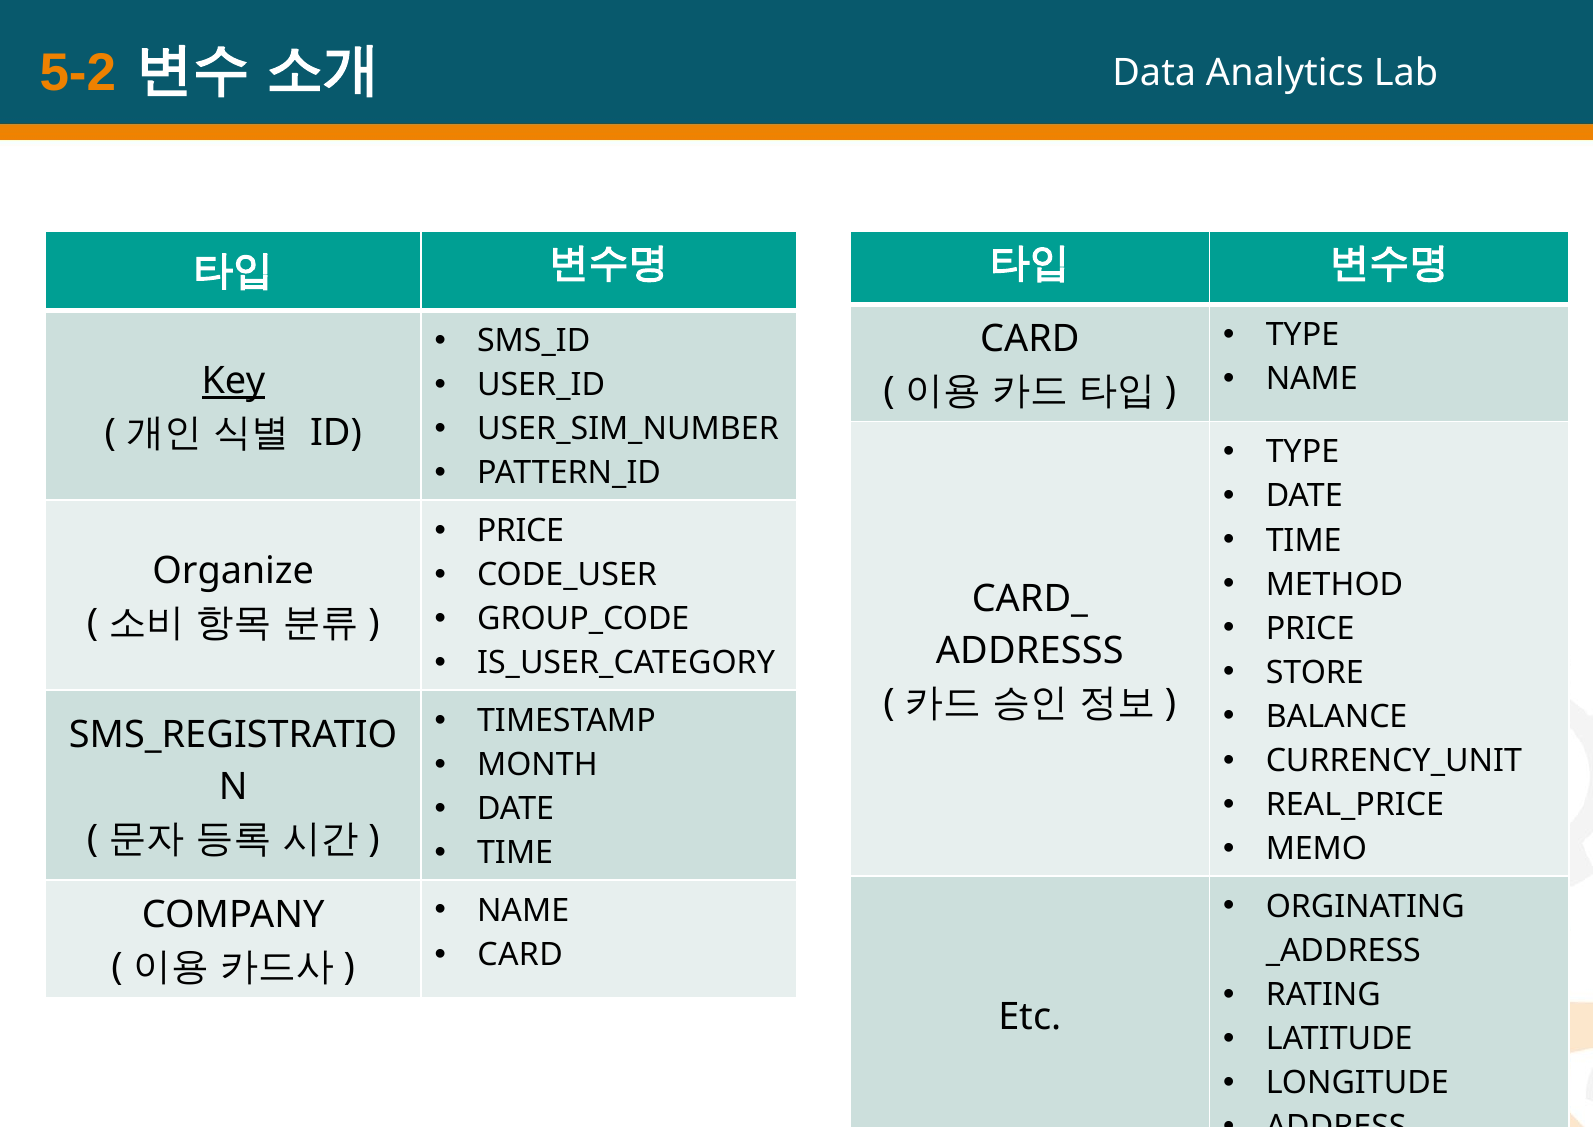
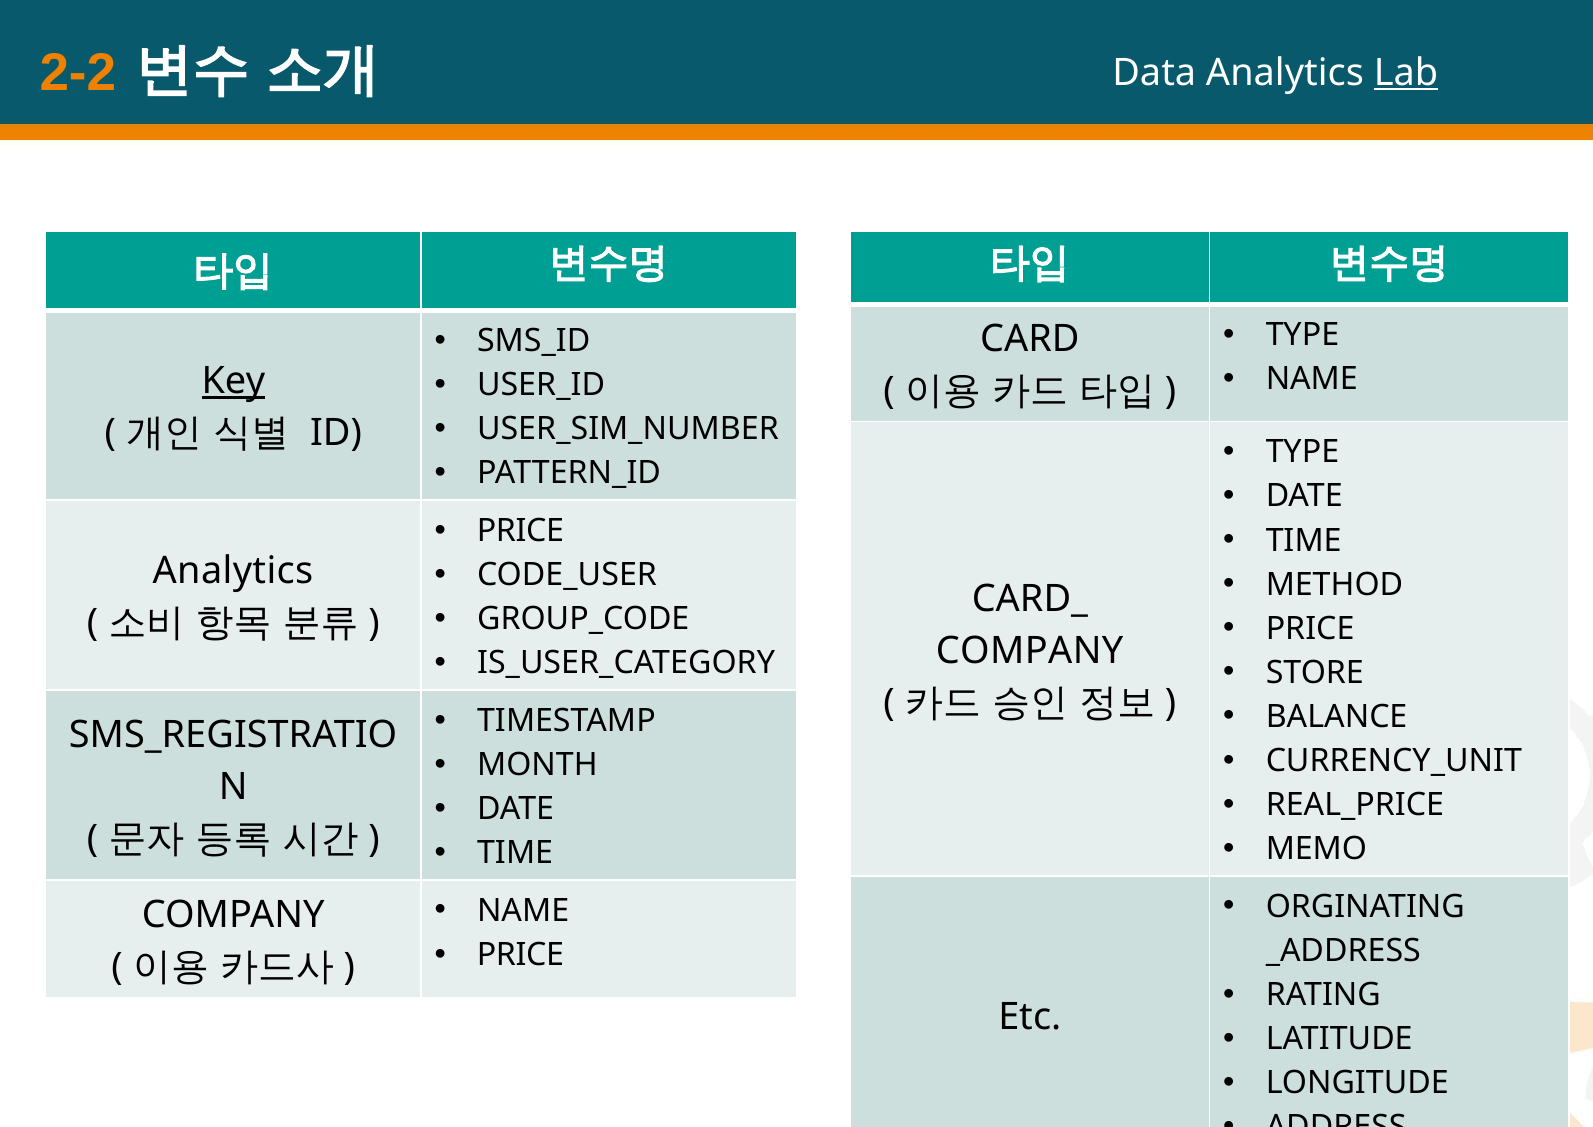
5-2: 5-2 -> 2-2
Lab underline: none -> present
Organize at (233, 571): Organize -> Analytics
ADDRESSS at (1030, 650): ADDRESSS -> COMPANY
CARD at (520, 954): CARD -> PRICE
